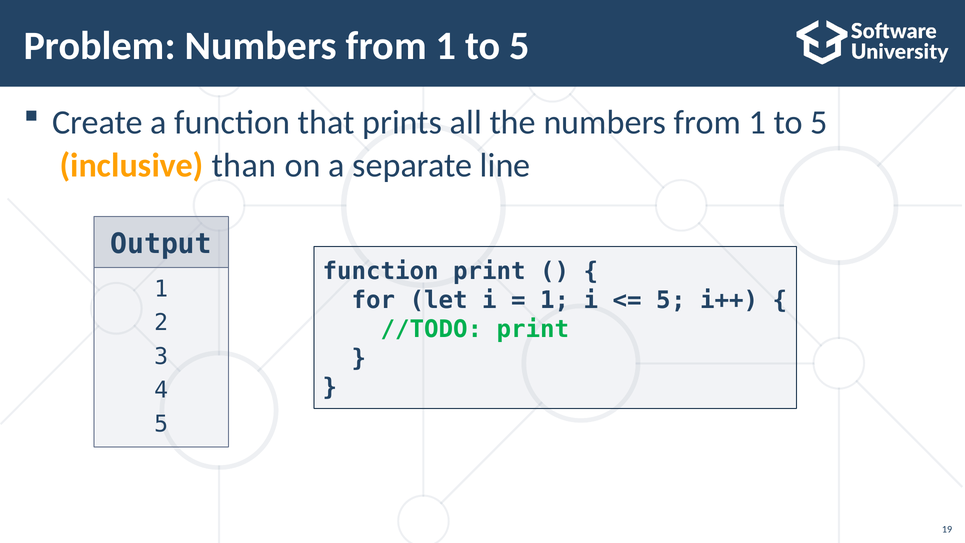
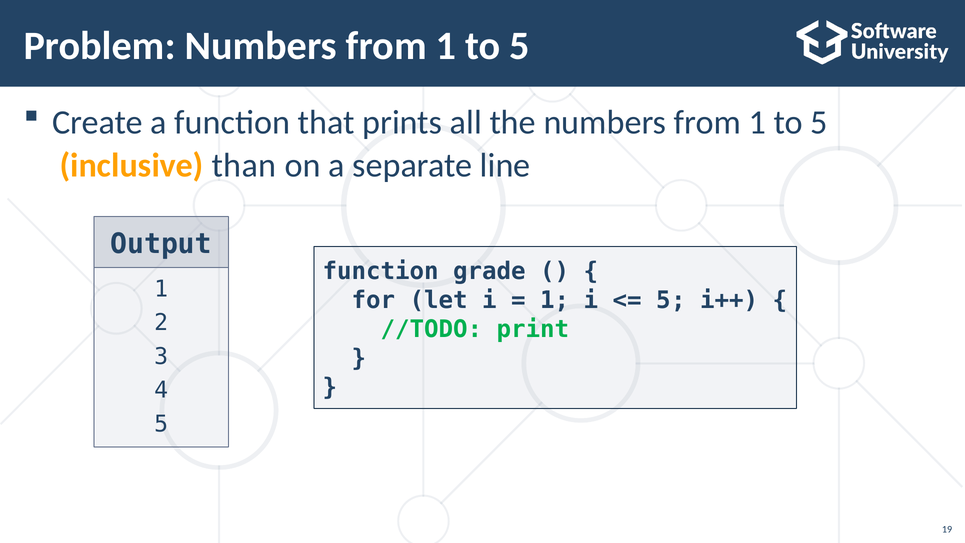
function print: print -> grade
